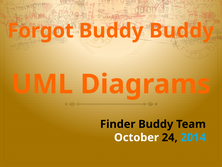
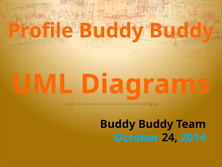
Forgot: Forgot -> Profile
Finder at (118, 124): Finder -> Buddy
October colour: white -> light blue
